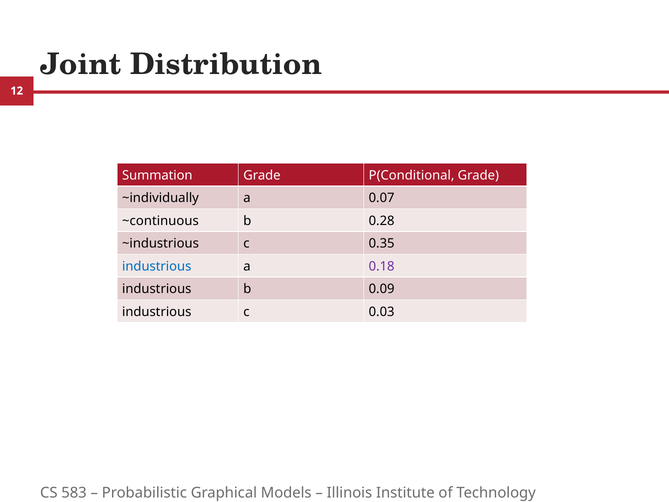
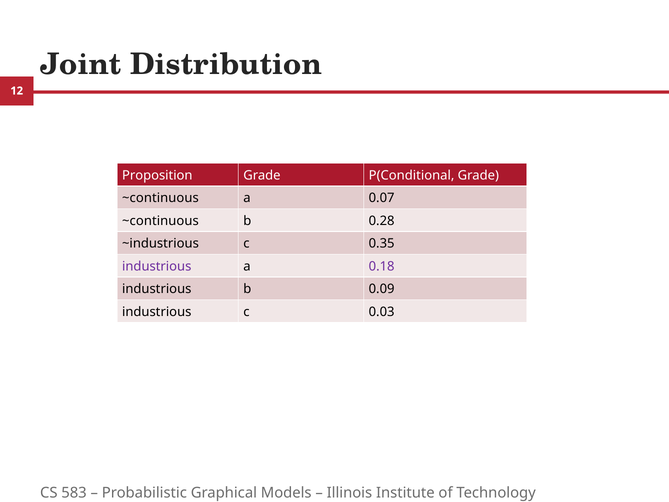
Summation: Summation -> Proposition
~individually at (160, 198): ~individually -> ~continuous
industrious at (157, 266) colour: blue -> purple
